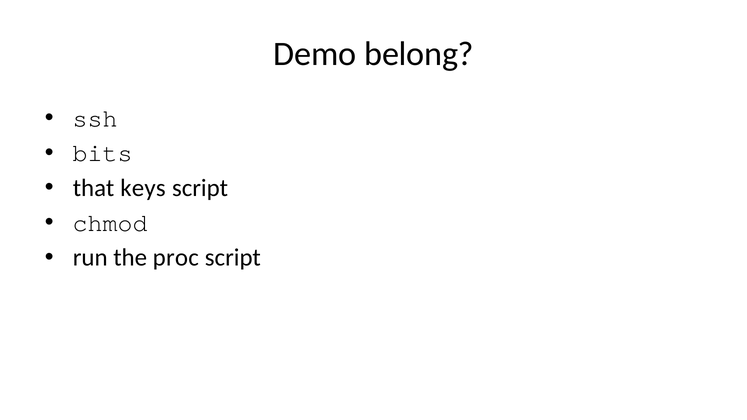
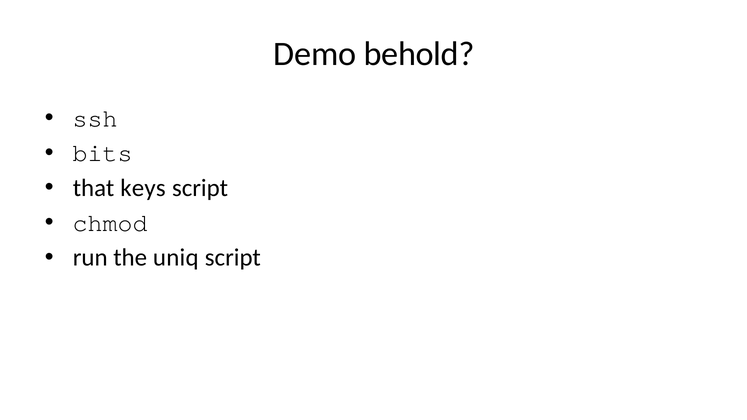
belong: belong -> behold
proc: proc -> uniq
